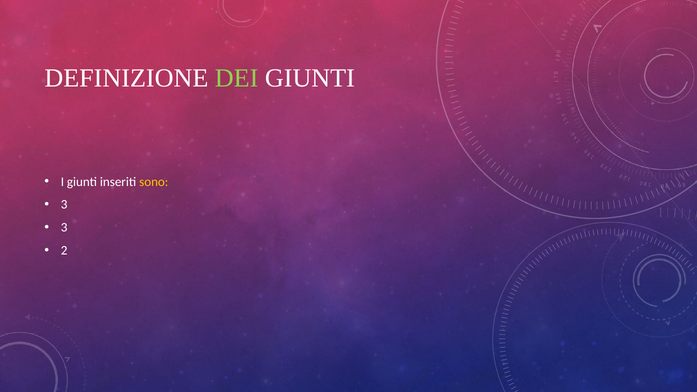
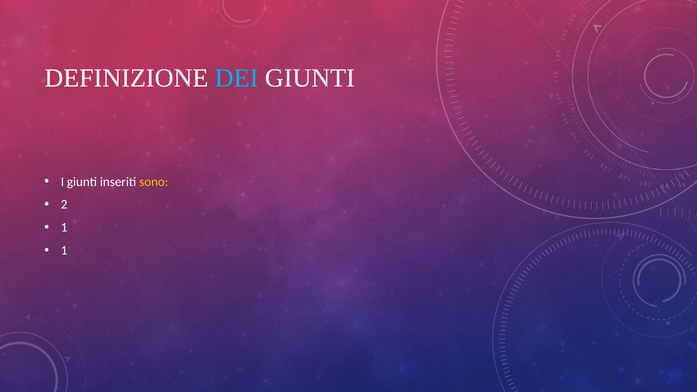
DEI colour: light green -> light blue
3 at (64, 205): 3 -> 2
3 at (64, 228): 3 -> 1
2 at (64, 251): 2 -> 1
